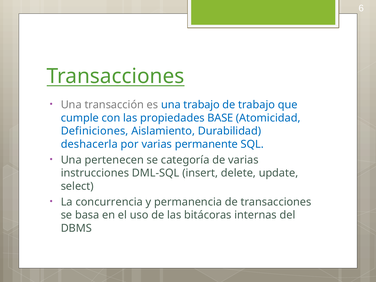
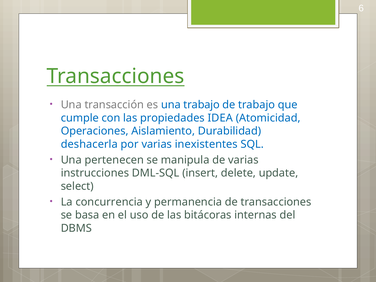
BASE: BASE -> IDEA
Definiciones: Definiciones -> Operaciones
permanente: permanente -> inexistentes
categoría: categoría -> manipula
